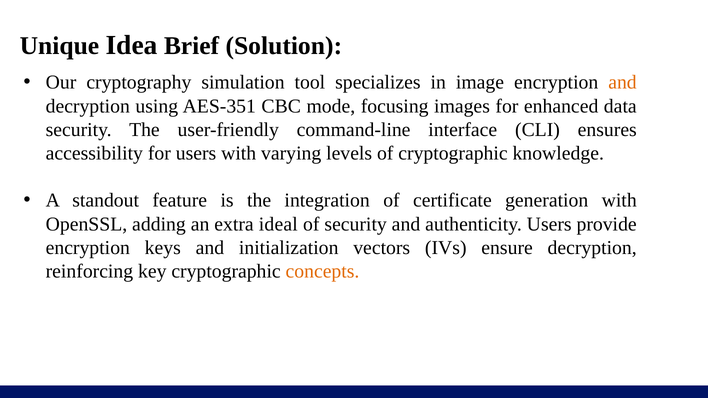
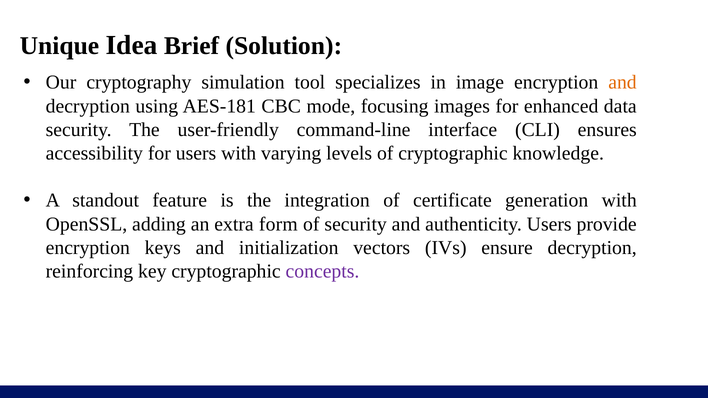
AES-351: AES-351 -> AES-181
ideal: ideal -> form
concepts colour: orange -> purple
